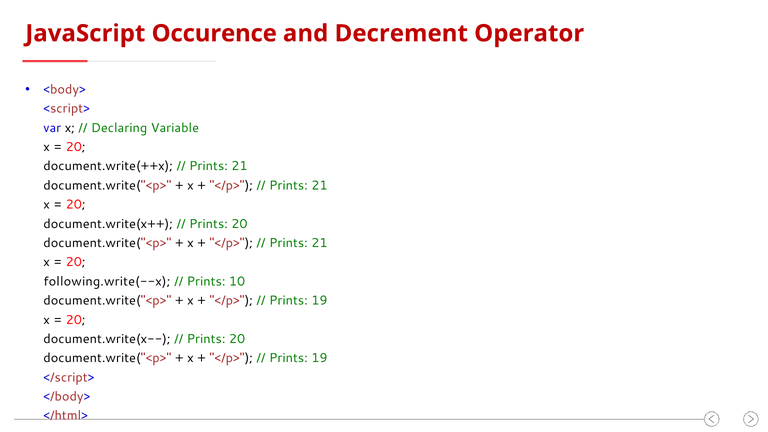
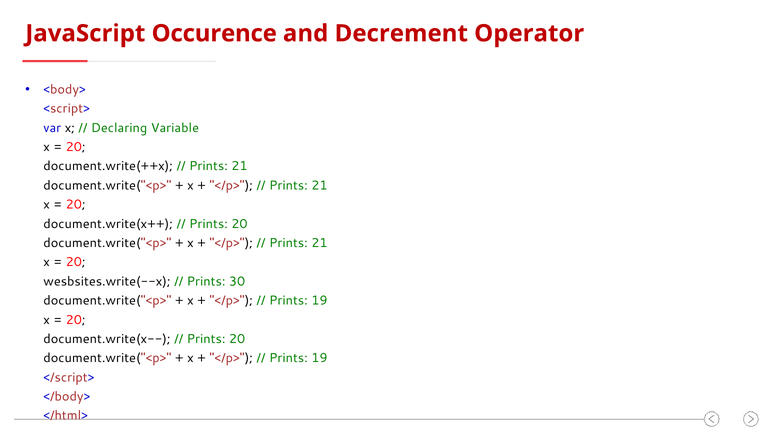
following.write(--x: following.write(--x -> wesbsites.write(--x
10: 10 -> 30
